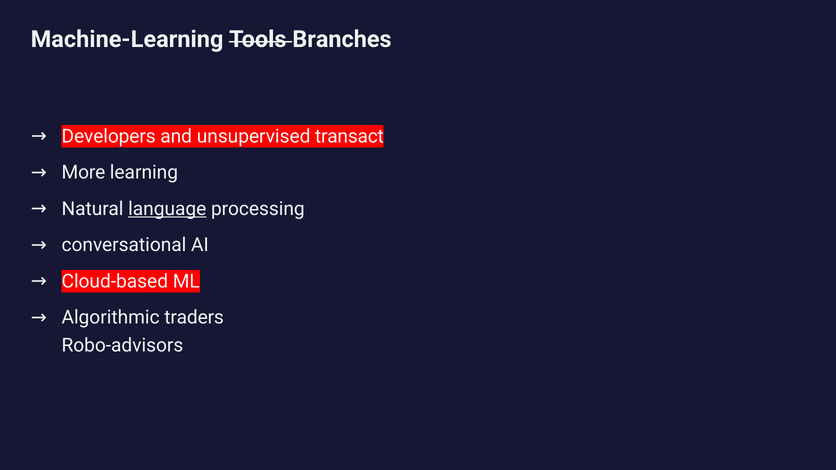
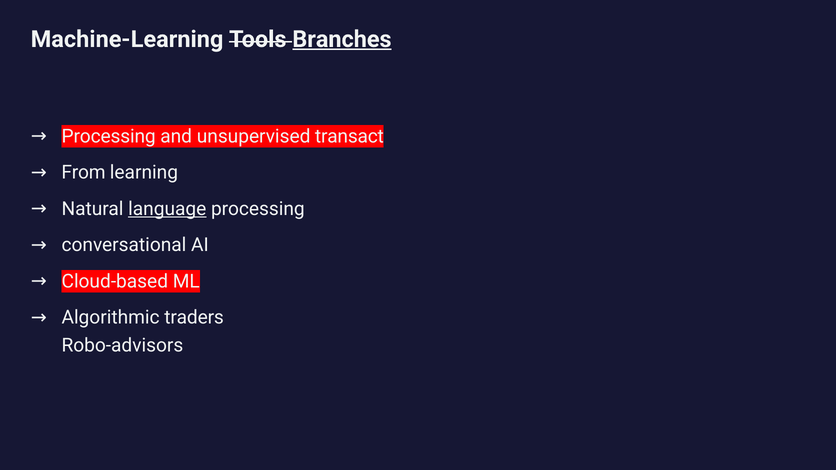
Branches underline: none -> present
Developers at (109, 136): Developers -> Processing
More: More -> From
